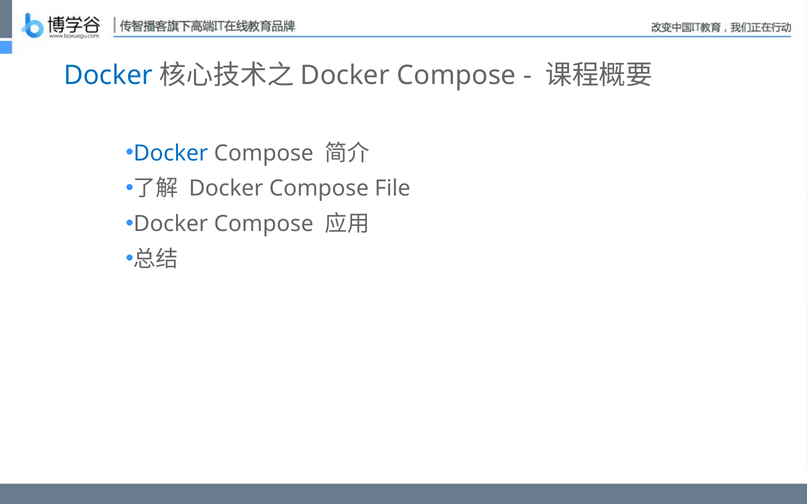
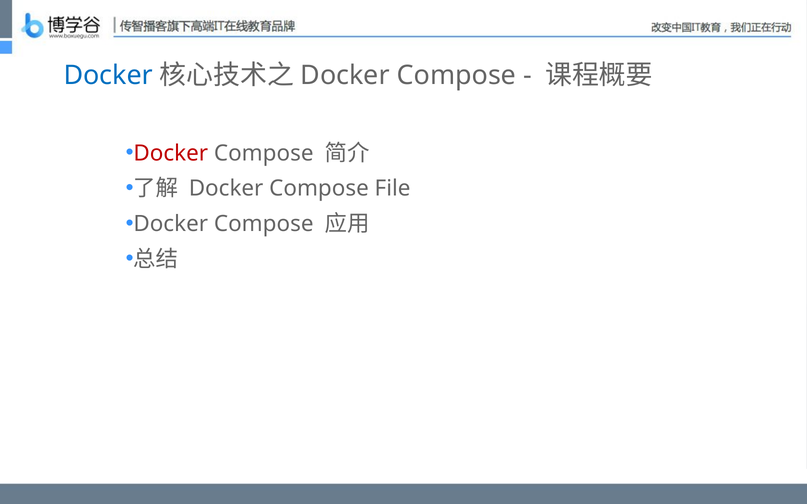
Docker at (171, 153) colour: blue -> red
